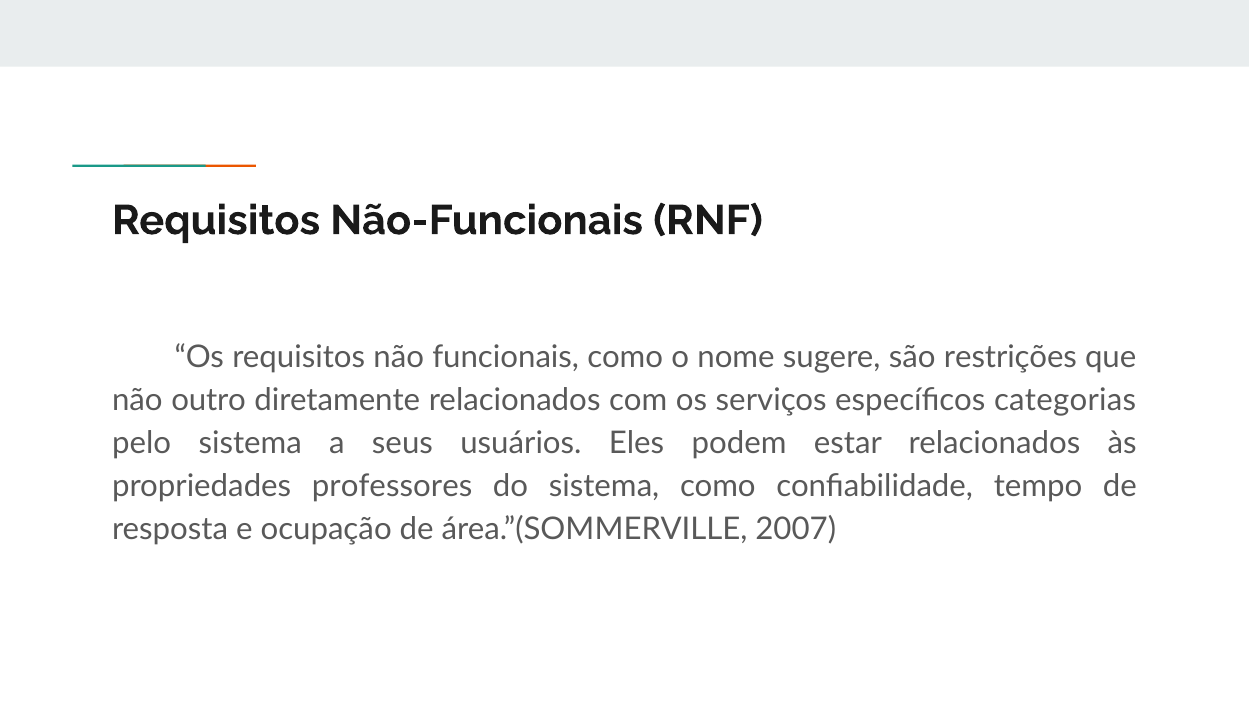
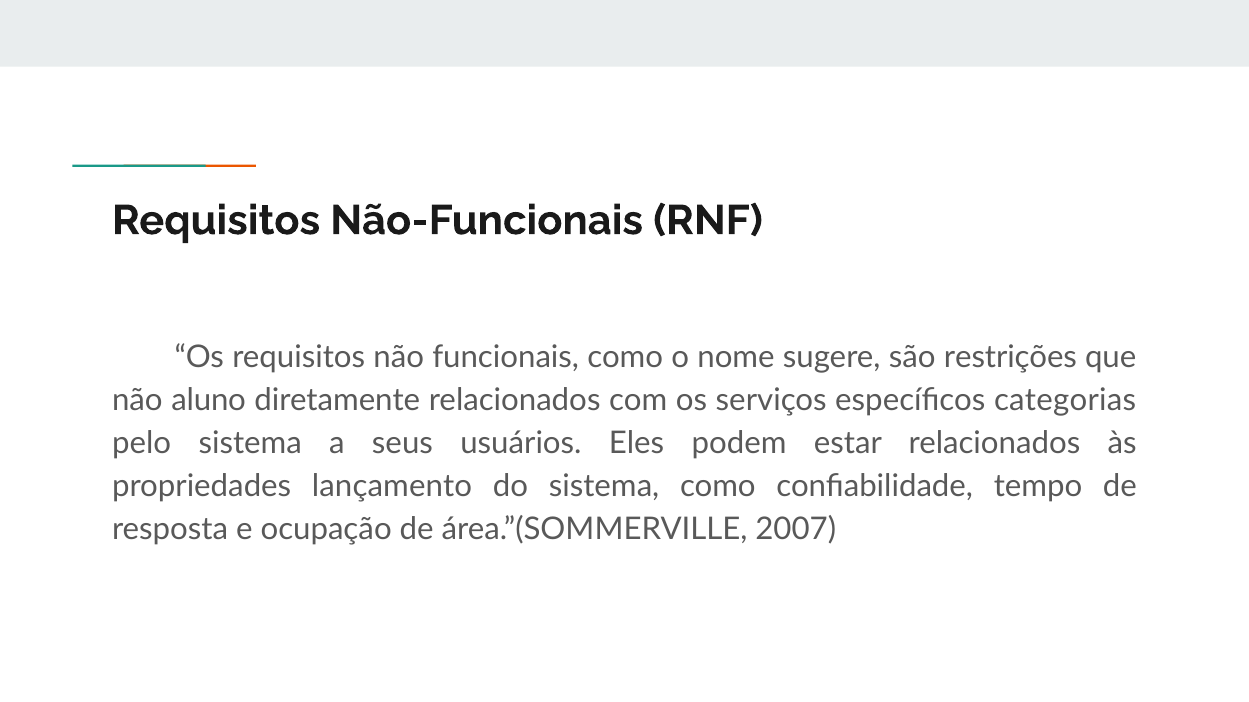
outro: outro -> aluno
professores: professores -> lançamento
